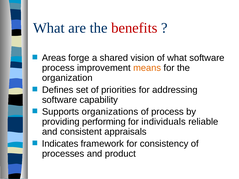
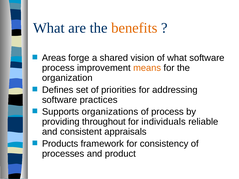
benefits colour: red -> orange
capability: capability -> practices
performing: performing -> throughout
Indicates: Indicates -> Products
